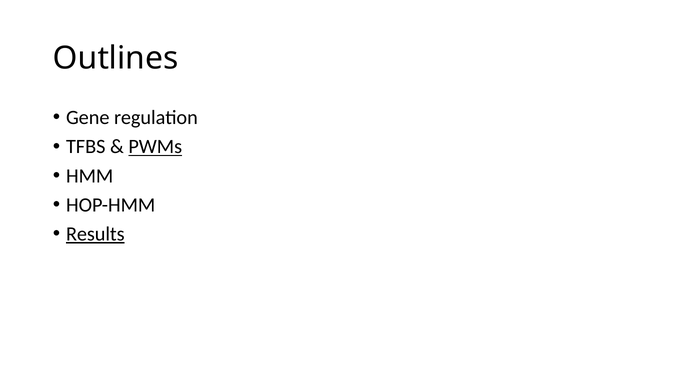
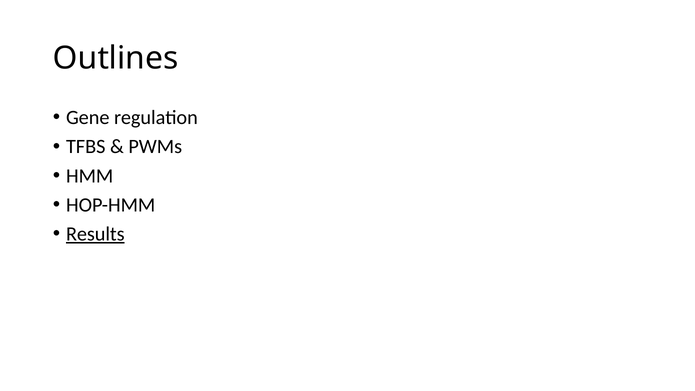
PWMs underline: present -> none
